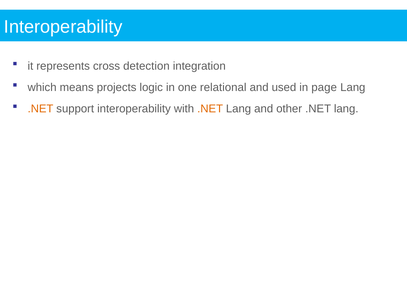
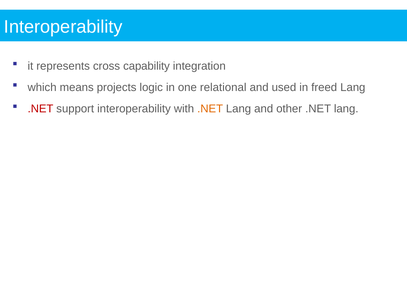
detection: detection -> capability
page: page -> freed
.NET at (41, 108) colour: orange -> red
